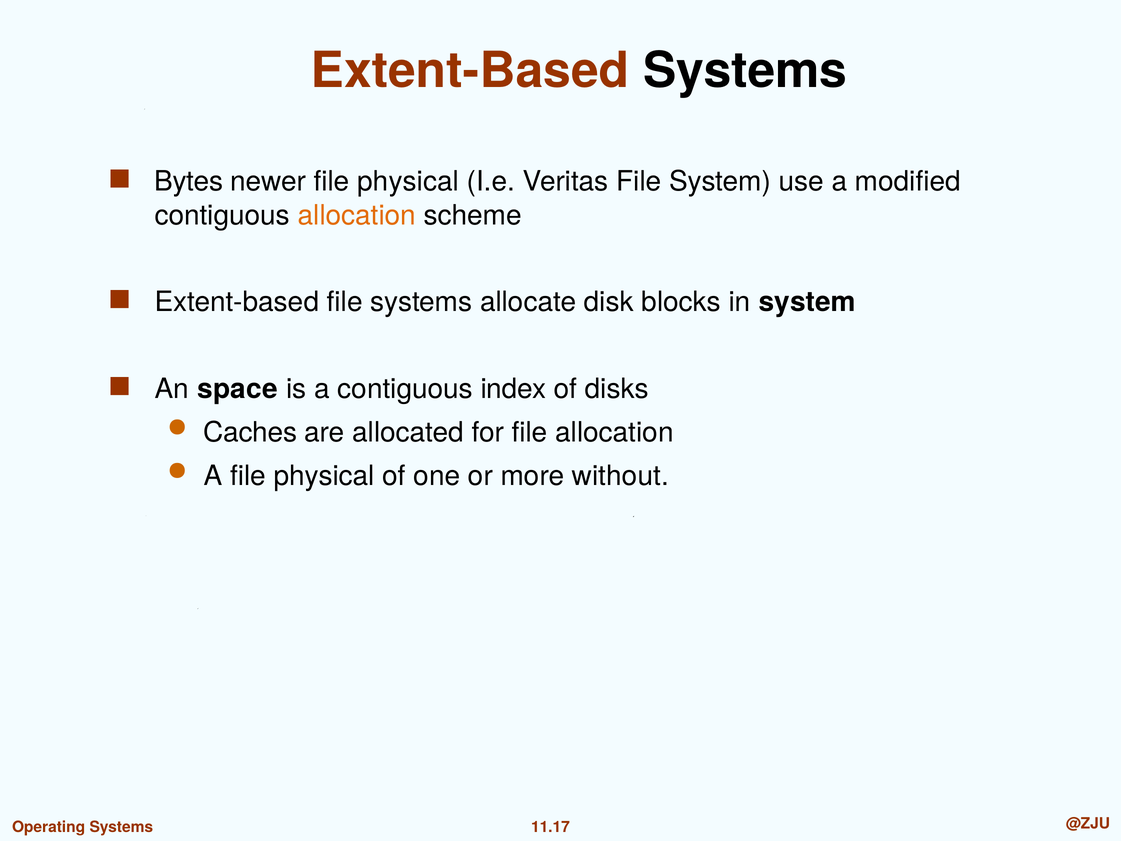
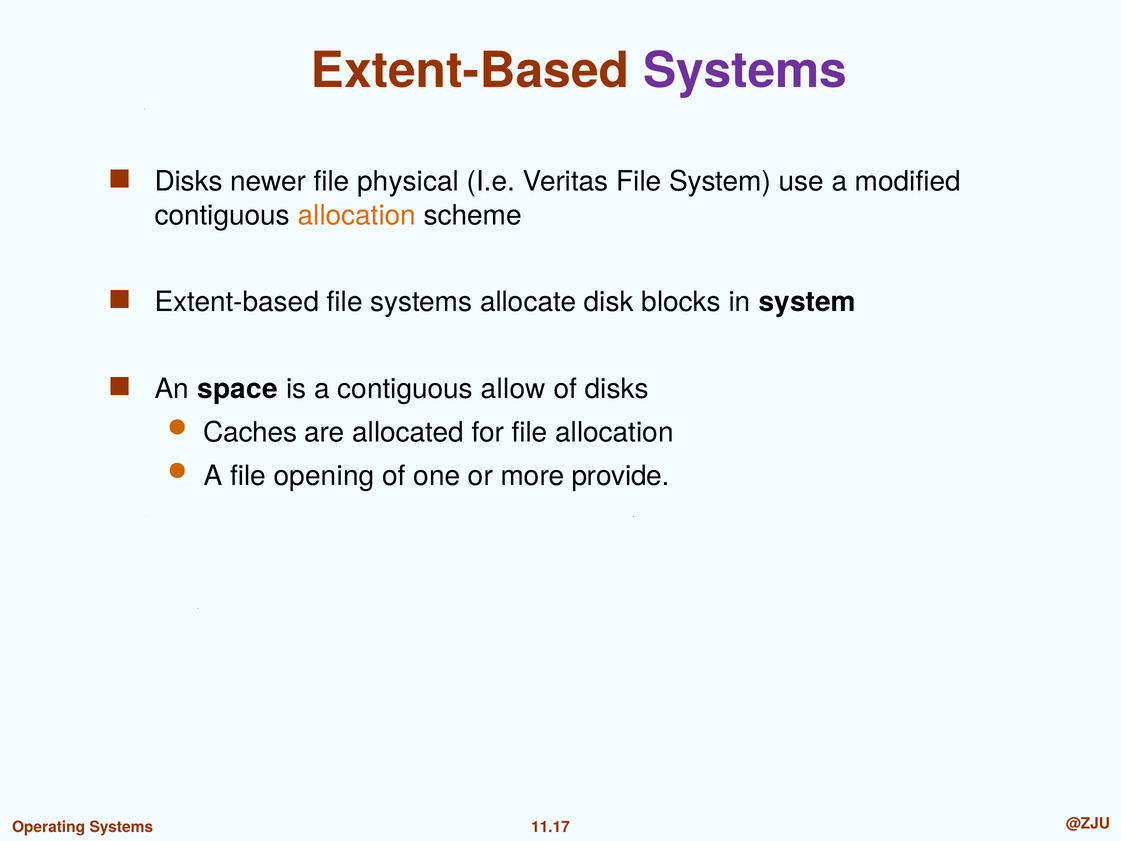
Systems at (745, 71) colour: black -> purple
Bytes at (189, 182): Bytes -> Disks
index: index -> allow
A file physical: physical -> opening
without: without -> provide
